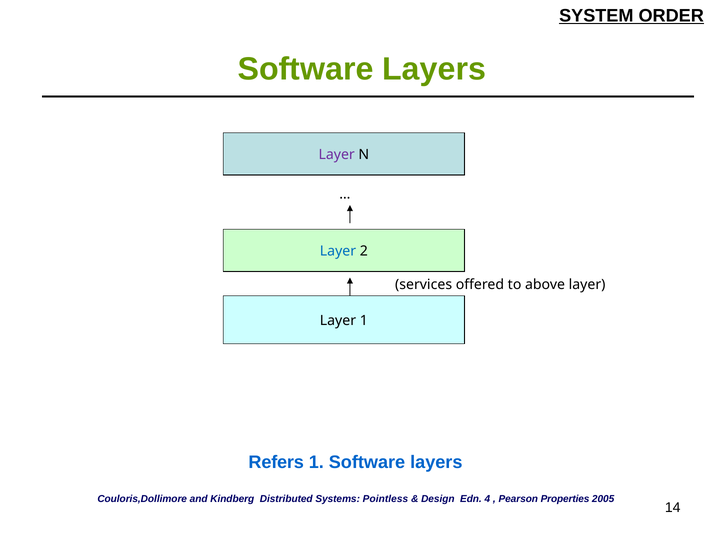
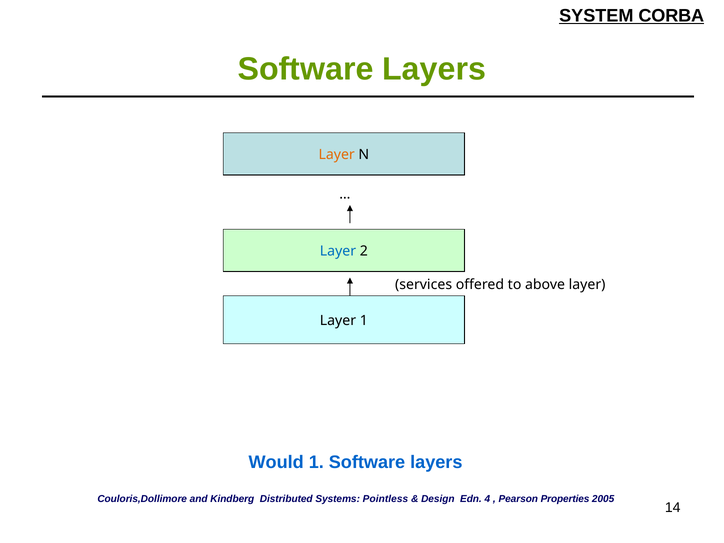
ORDER: ORDER -> CORBA
Layer at (337, 155) colour: purple -> orange
Refers: Refers -> Would
